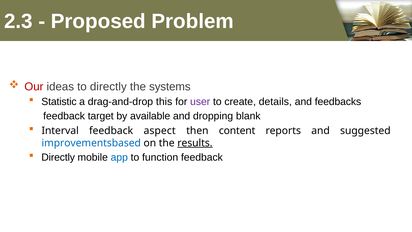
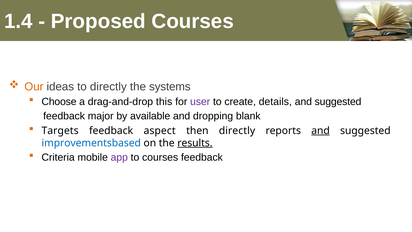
2.3: 2.3 -> 1.4
Proposed Problem: Problem -> Courses
Our colour: red -> orange
Statistic: Statistic -> Choose
feedbacks at (338, 102): feedbacks -> suggested
target: target -> major
Interval: Interval -> Targets
then content: content -> directly
and at (321, 131) underline: none -> present
Directly at (58, 157): Directly -> Criteria
app colour: blue -> purple
to function: function -> courses
